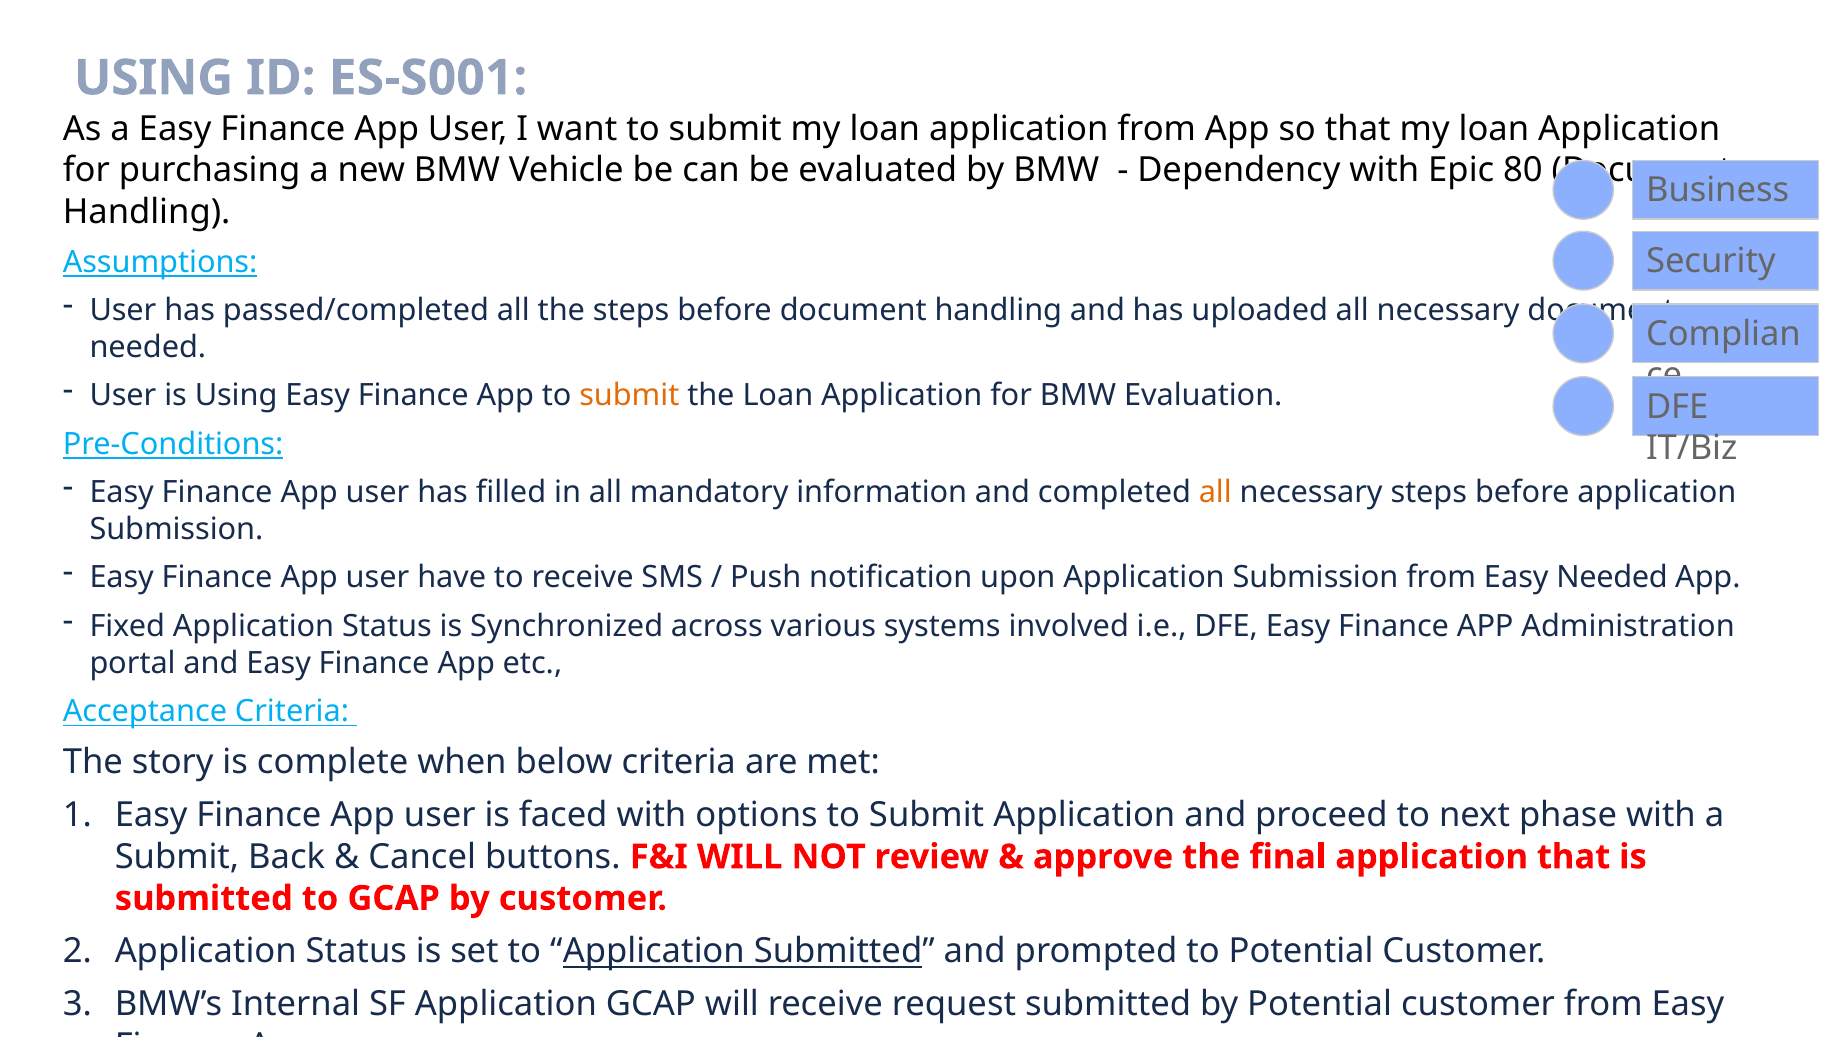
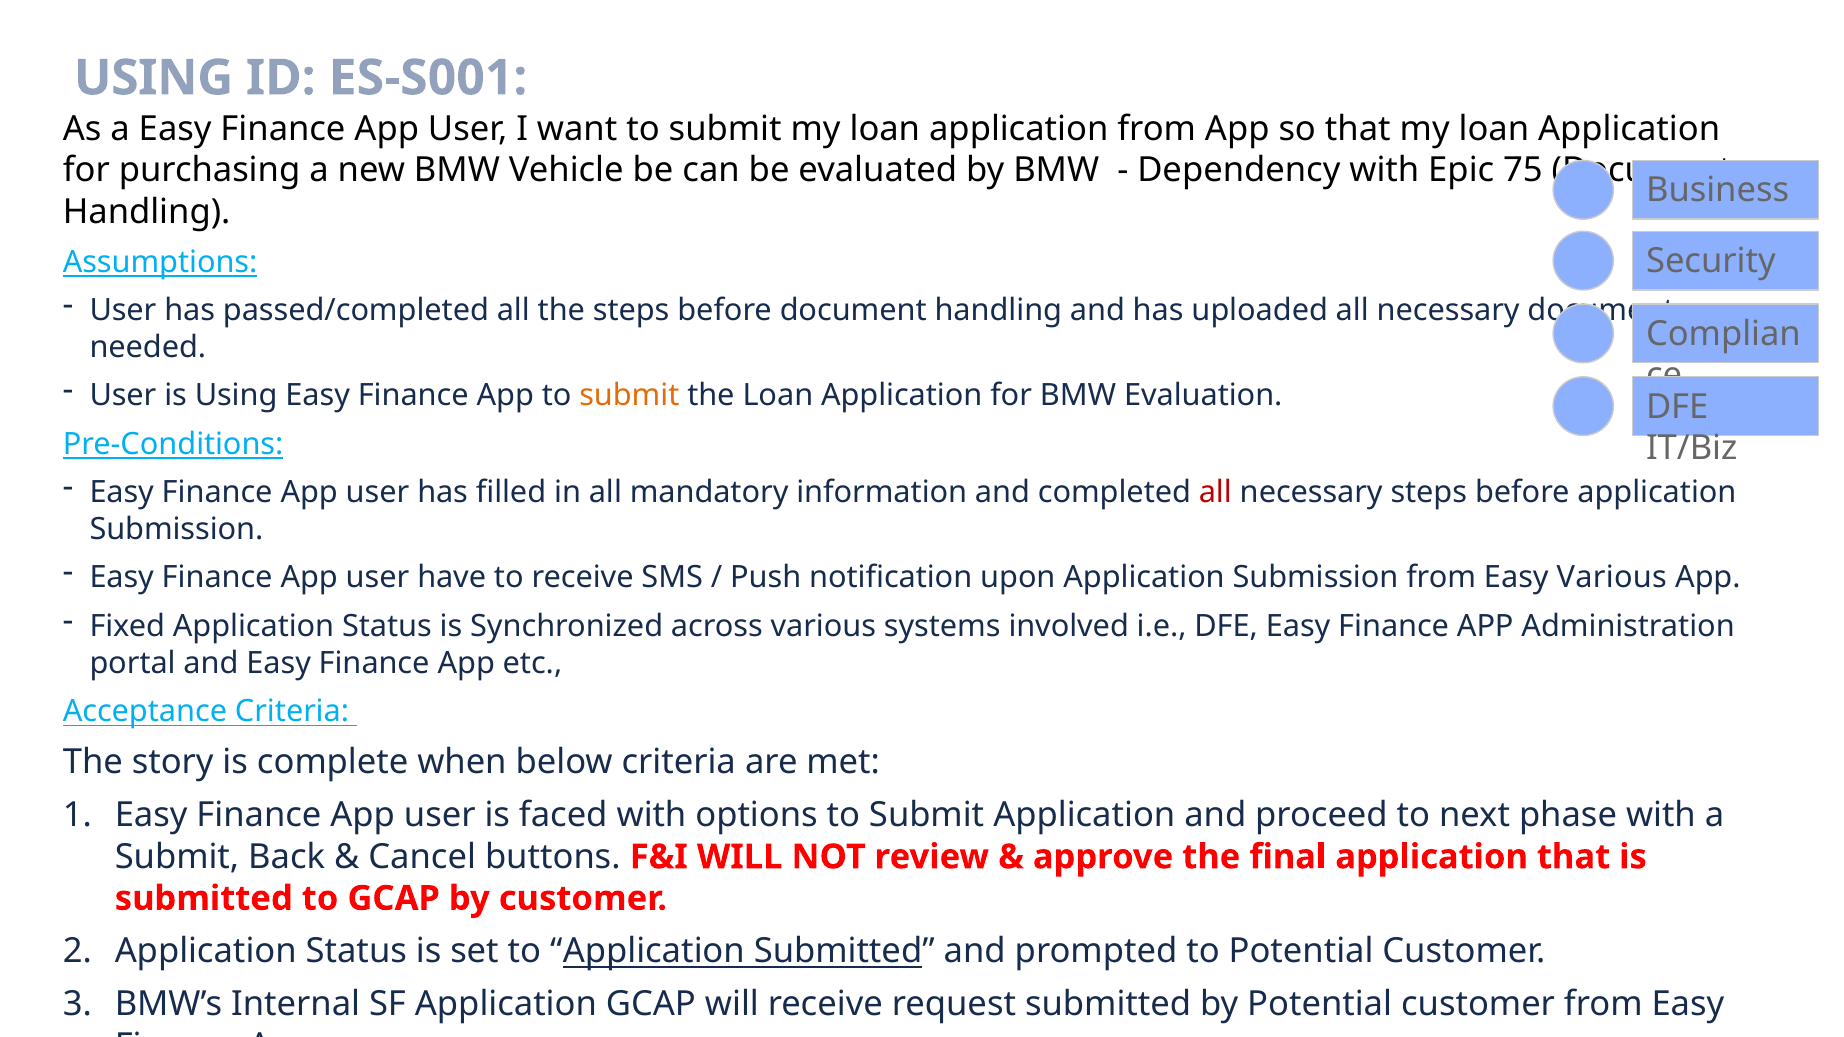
80: 80 -> 75
all at (1215, 493) colour: orange -> red
Easy Needed: Needed -> Various
